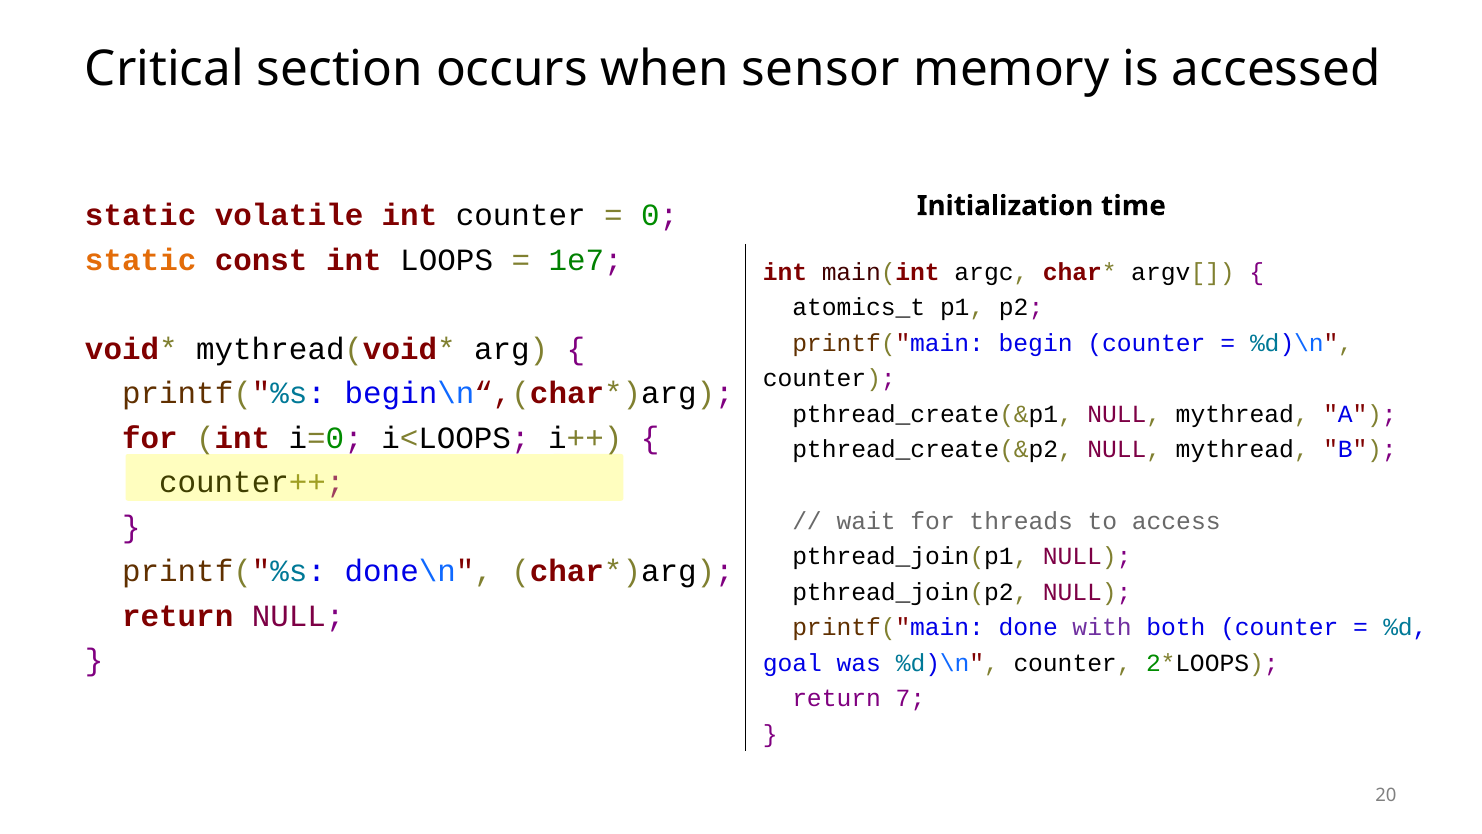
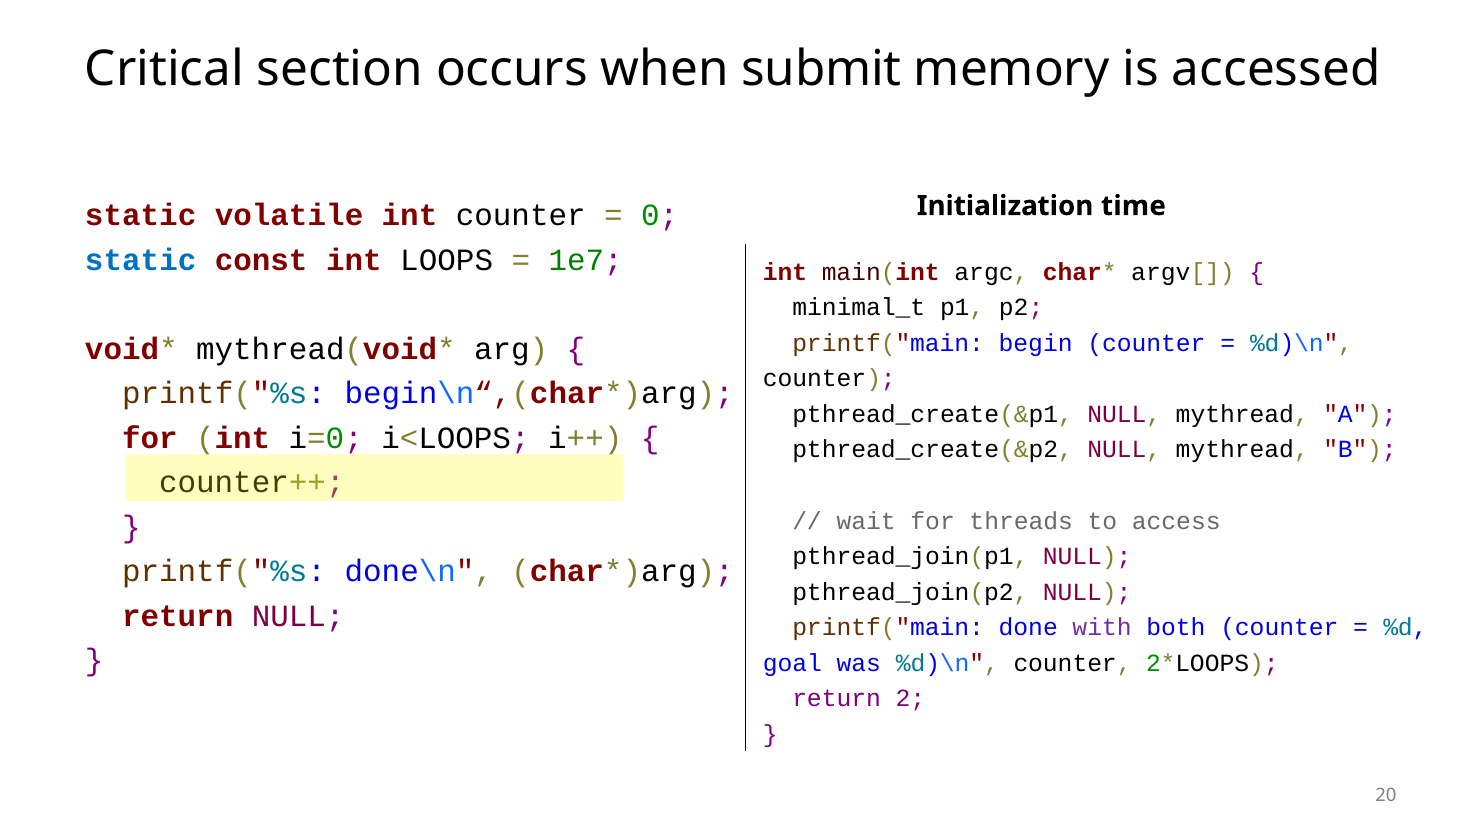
sensor: sensor -> submit
static at (141, 260) colour: orange -> blue
atomics_t: atomics_t -> minimal_t
7: 7 -> 2
